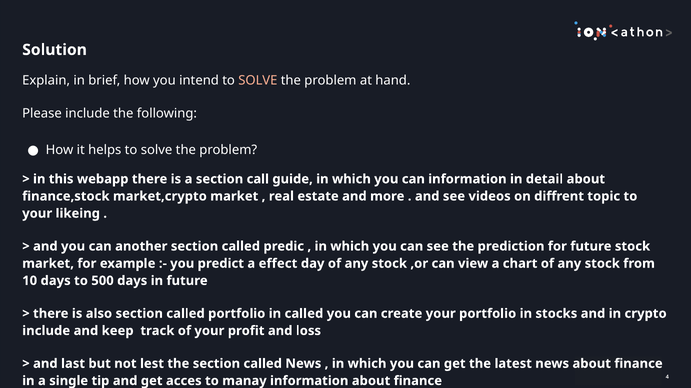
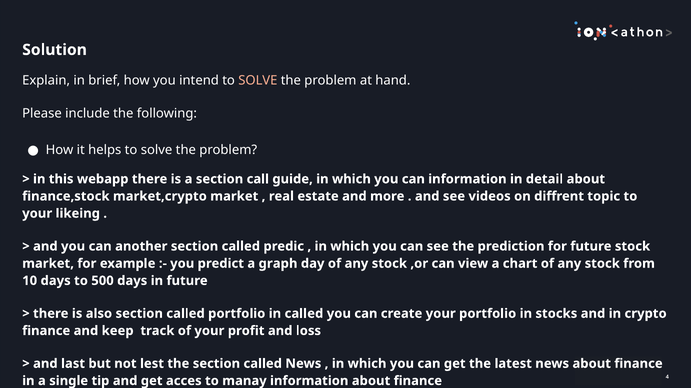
effect: effect -> graph
include at (46, 331): include -> finance
